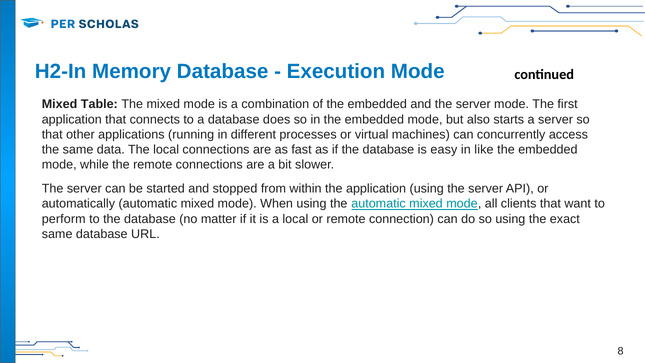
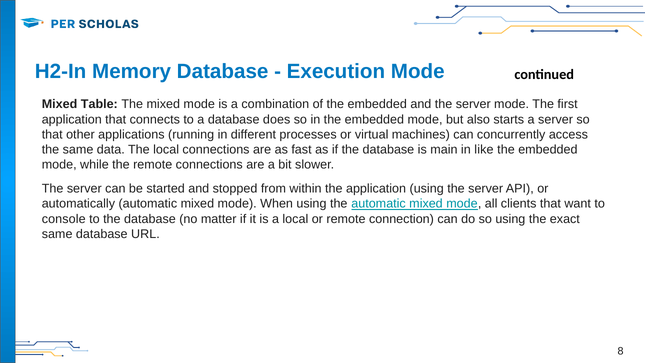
easy: easy -> main
perform: perform -> console
